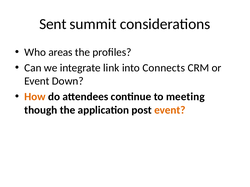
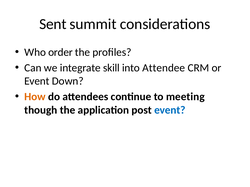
areas: areas -> order
link: link -> skill
Connects: Connects -> Attendee
event at (170, 110) colour: orange -> blue
